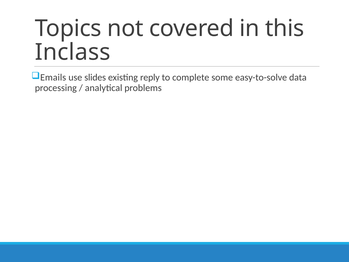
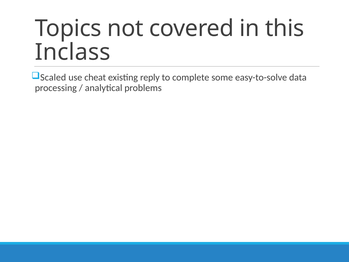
Emails: Emails -> Scaled
slides: slides -> cheat
